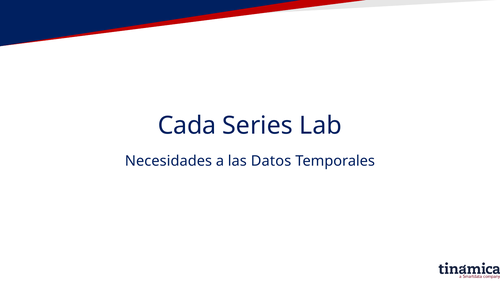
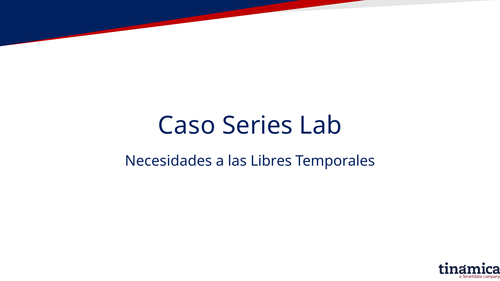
Cada: Cada -> Caso
Datos: Datos -> Libres
